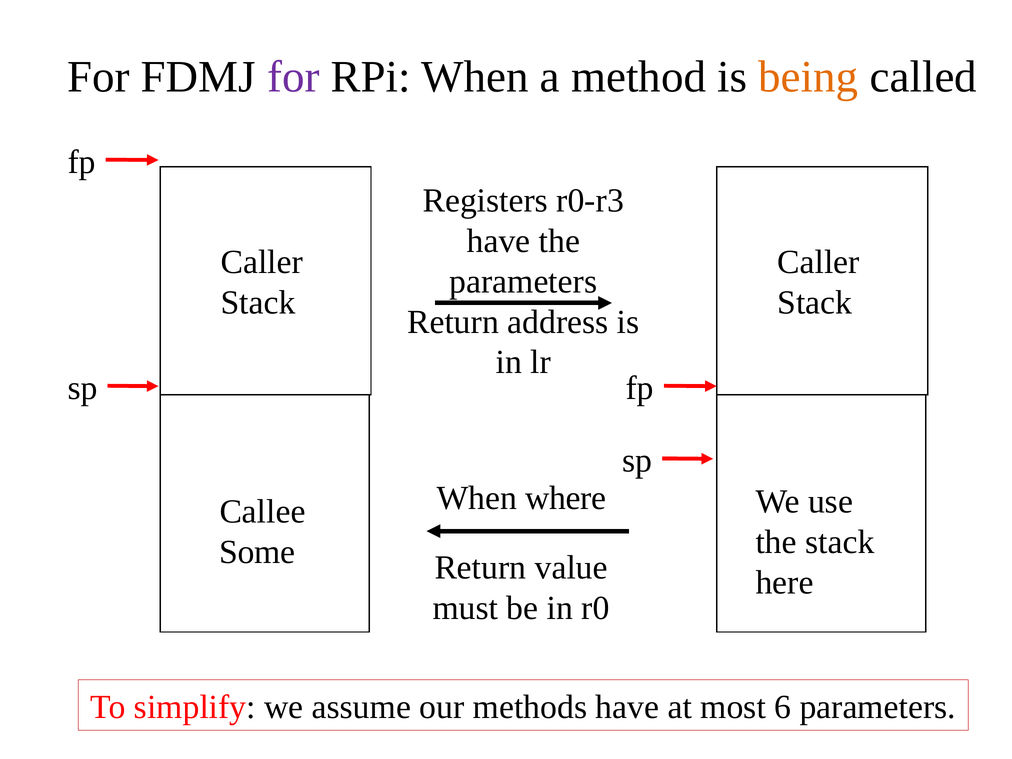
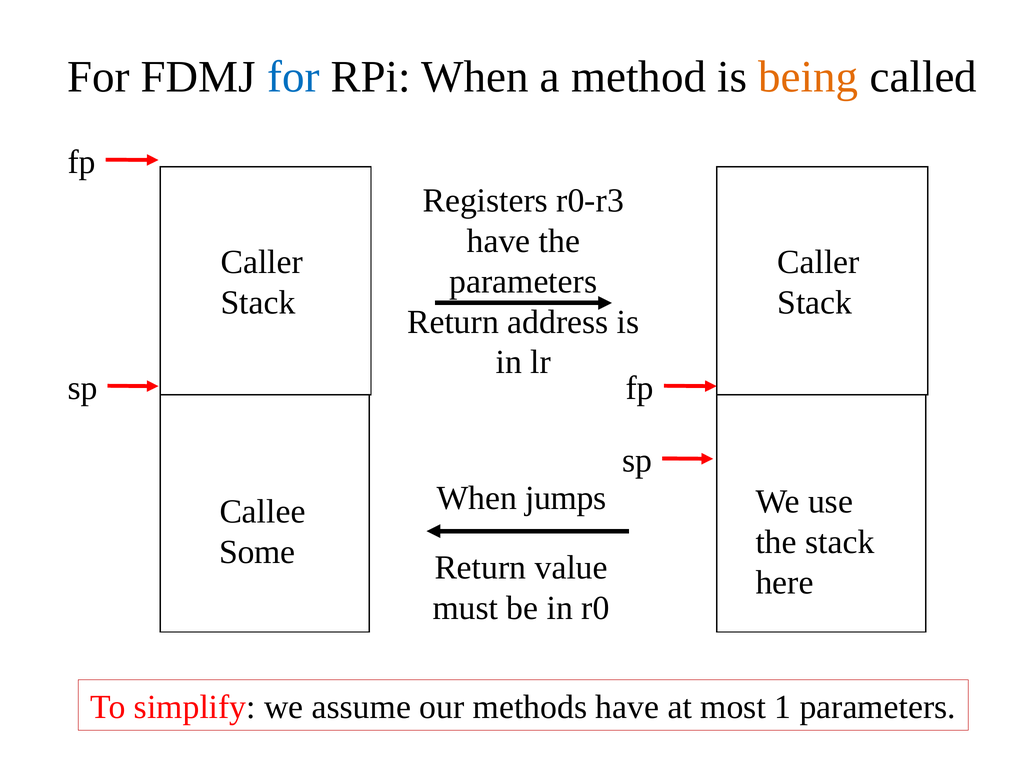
for at (293, 77) colour: purple -> blue
where: where -> jumps
6: 6 -> 1
